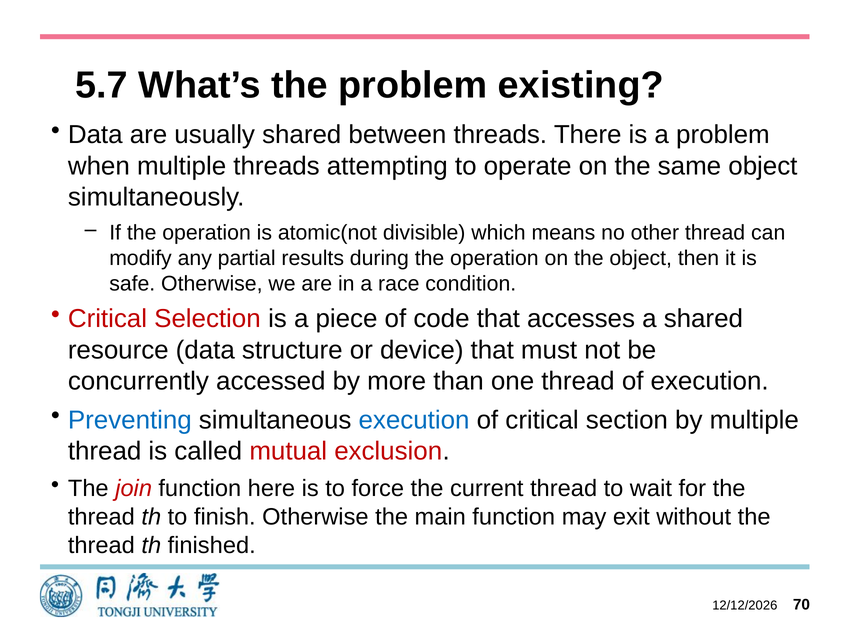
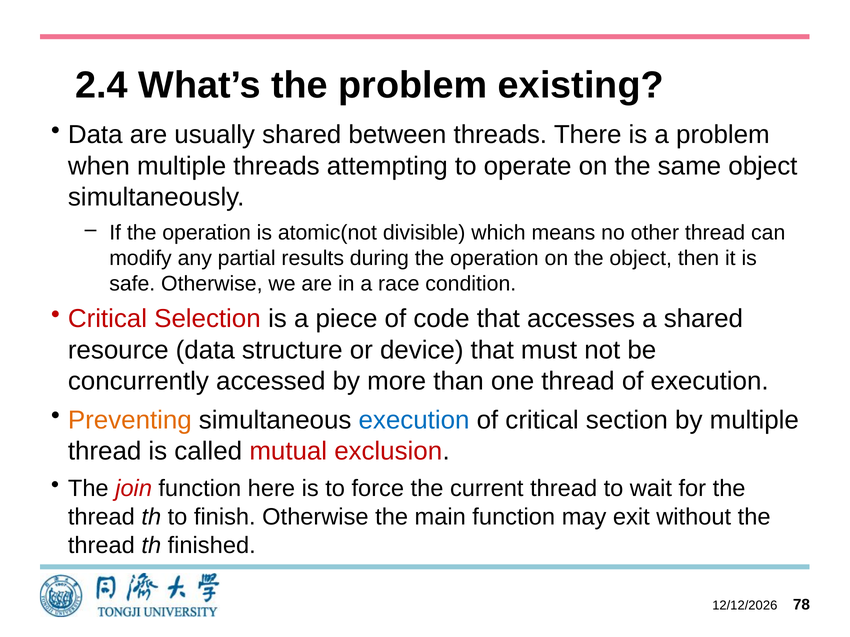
5.7: 5.7 -> 2.4
Preventing colour: blue -> orange
70: 70 -> 78
